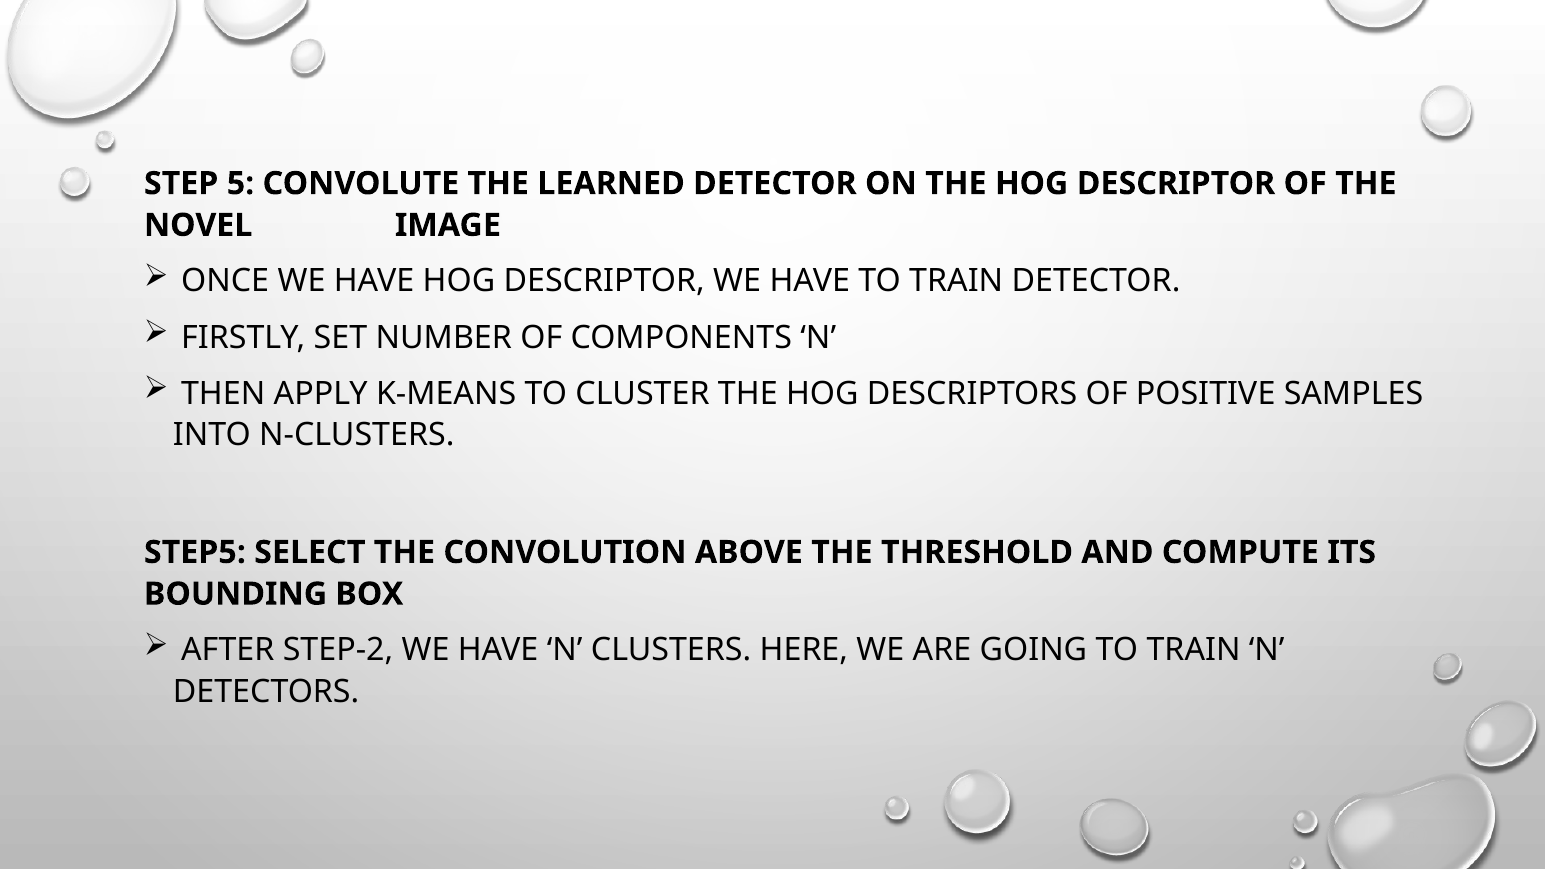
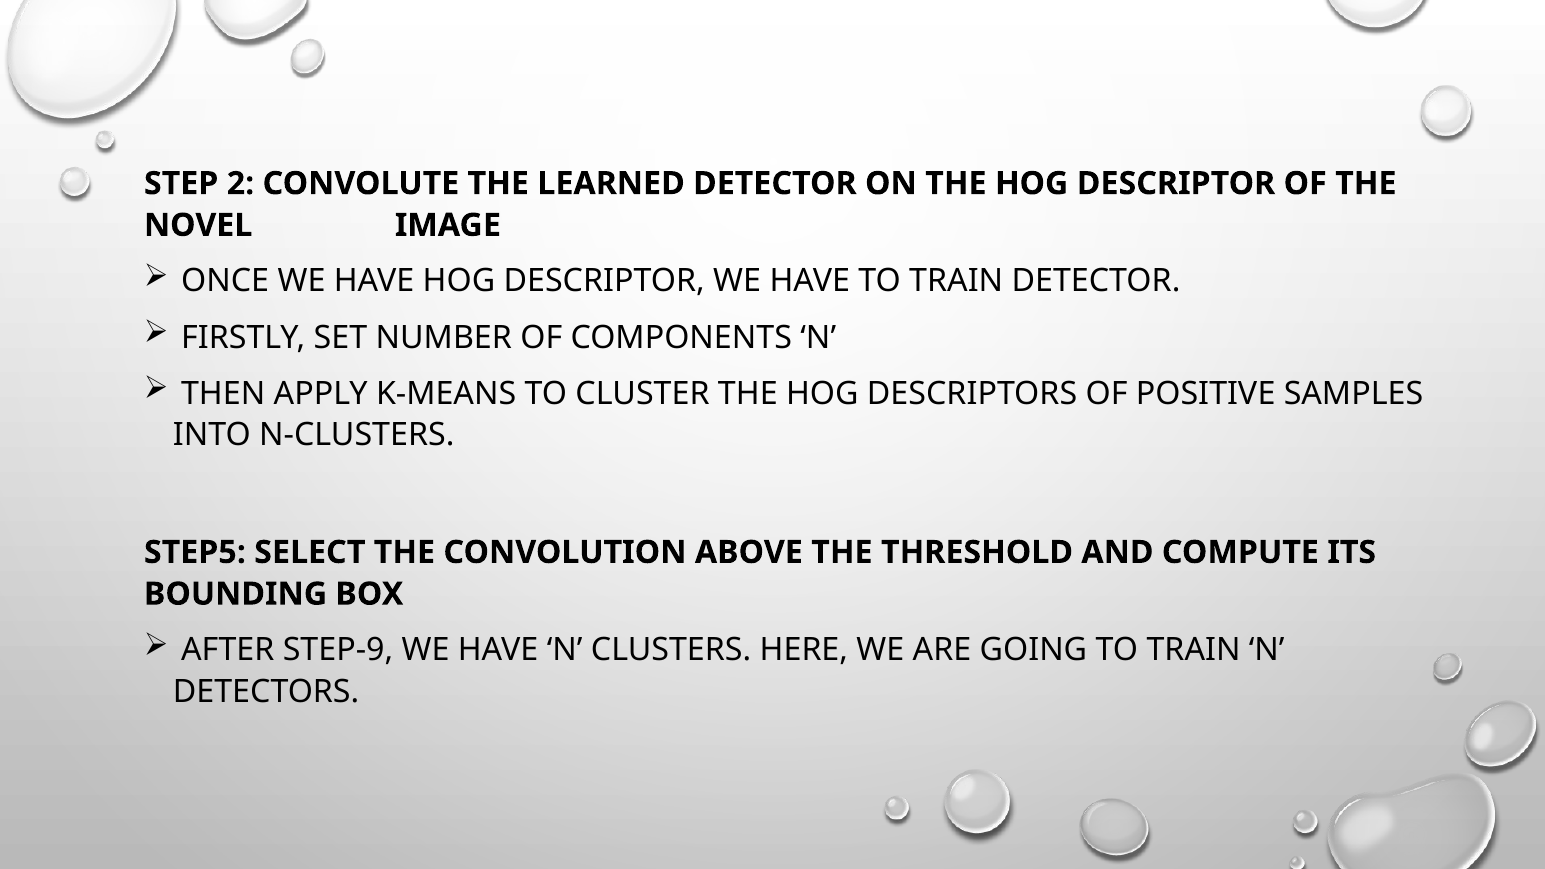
5: 5 -> 2
STEP-2: STEP-2 -> STEP-9
